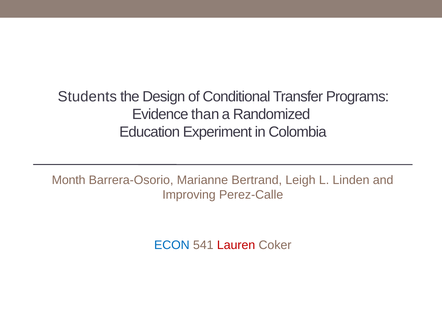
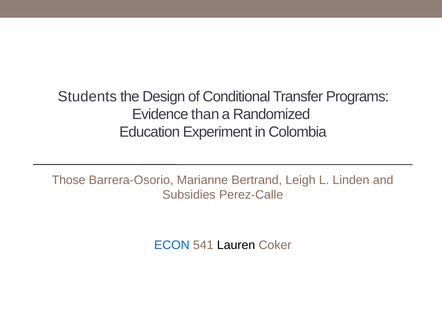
Month: Month -> Those
Improving: Improving -> Subsidies
Lauren colour: red -> black
